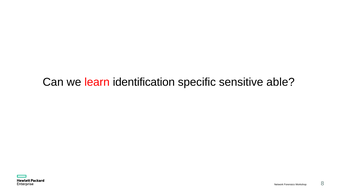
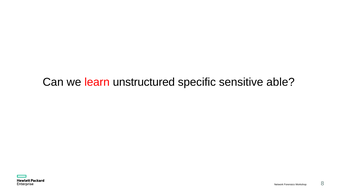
identification: identification -> unstructured
